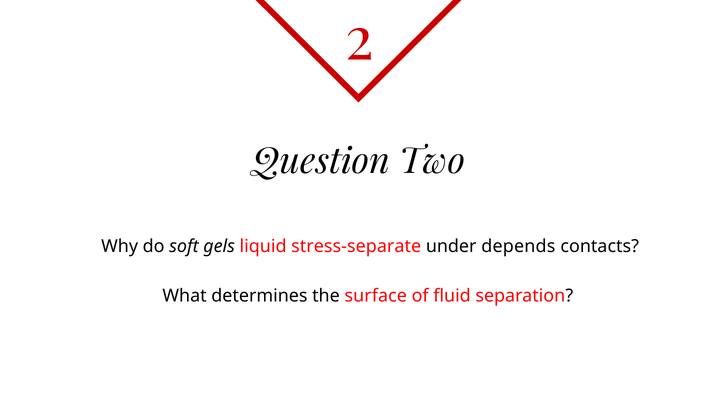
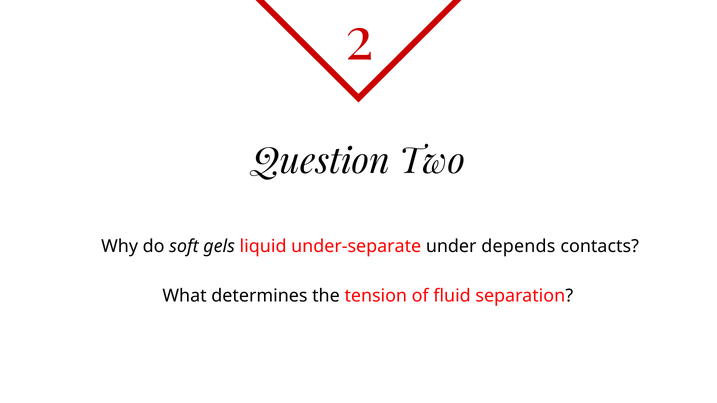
stress-separate: stress-separate -> under-separate
surface: surface -> tension
